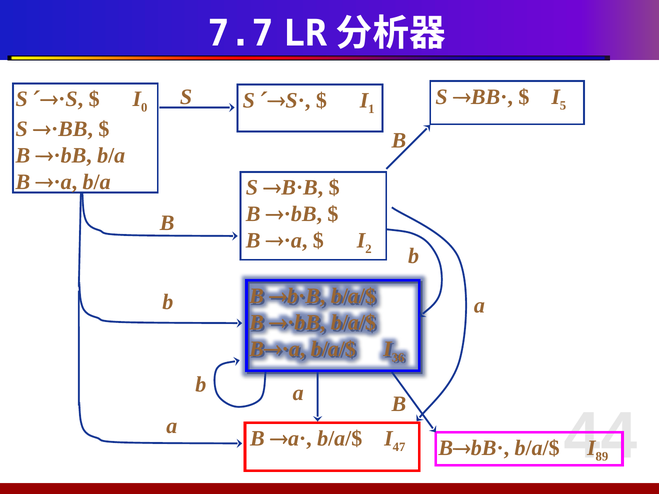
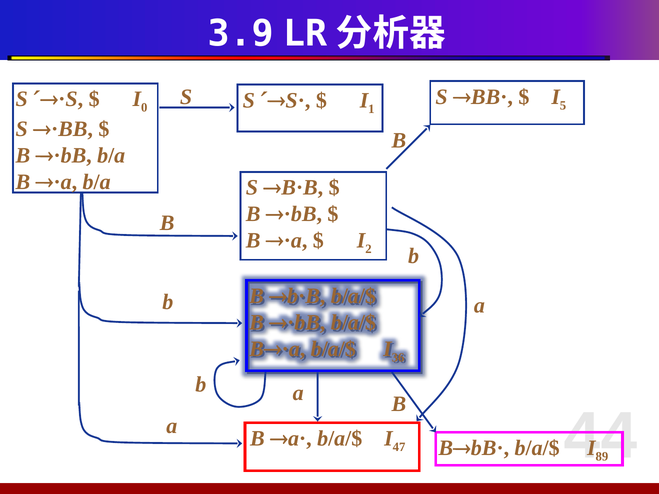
7.7: 7.7 -> 3.9
